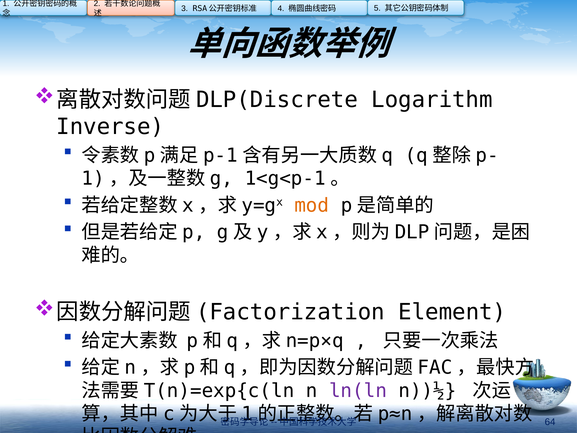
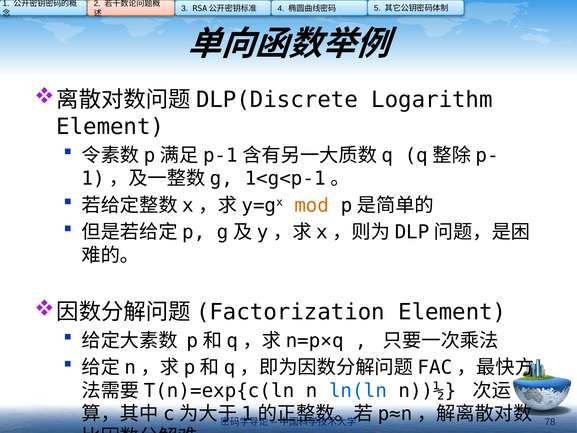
Inverse at (110, 127): Inverse -> Element
ln(ln colour: purple -> blue
64: 64 -> 78
